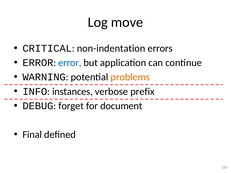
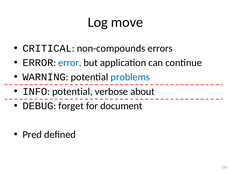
non-indentation: non-indentation -> non-compounds
problems colour: orange -> blue
INFO instances: instances -> potential
prefix: prefix -> about
Final: Final -> Pred
